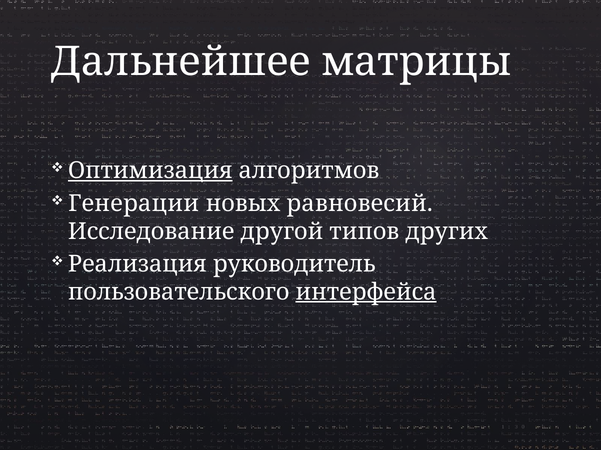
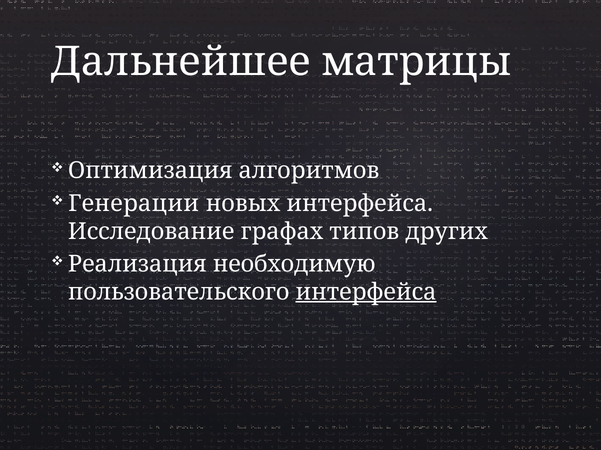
Оптимизация underline: present -> none
новых равновесий: равновесий -> интерфейса
другой: другой -> графах
руководитель: руководитель -> необходимую
